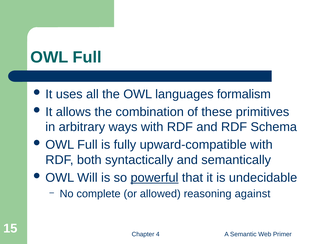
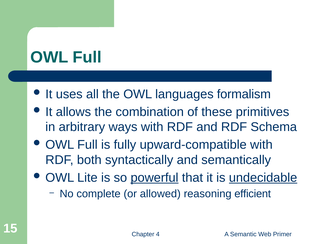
Will: Will -> Lite
undecidable underline: none -> present
against: against -> efficient
